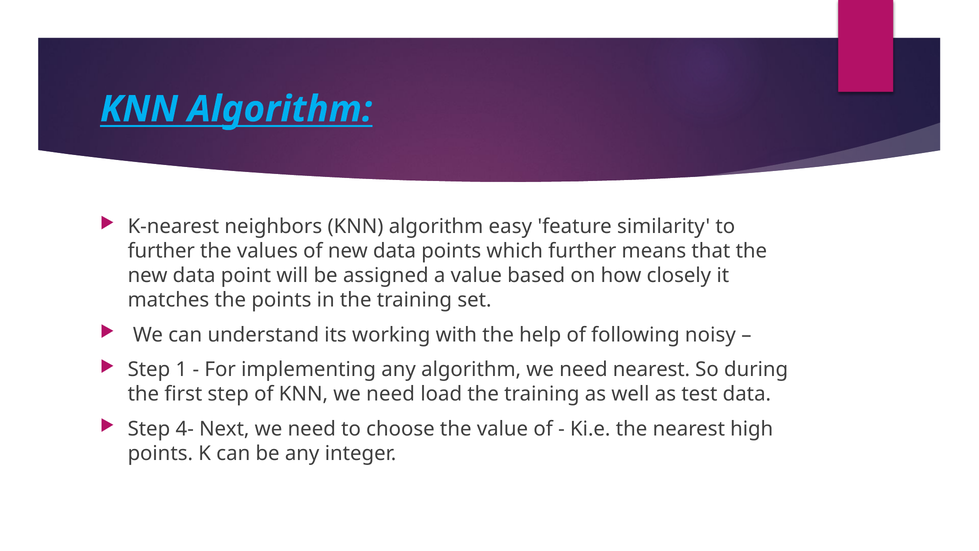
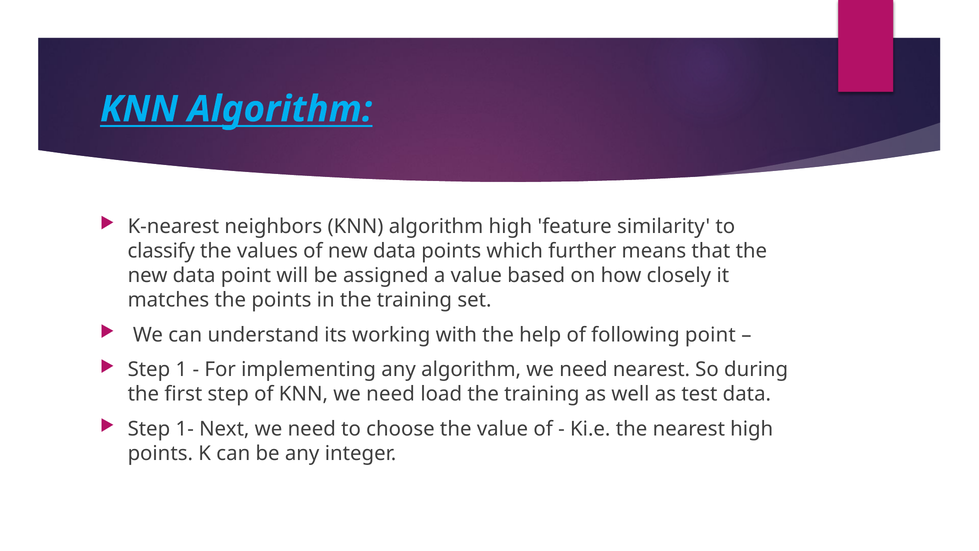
algorithm easy: easy -> high
further at (161, 251): further -> classify
following noisy: noisy -> point
4-: 4- -> 1-
